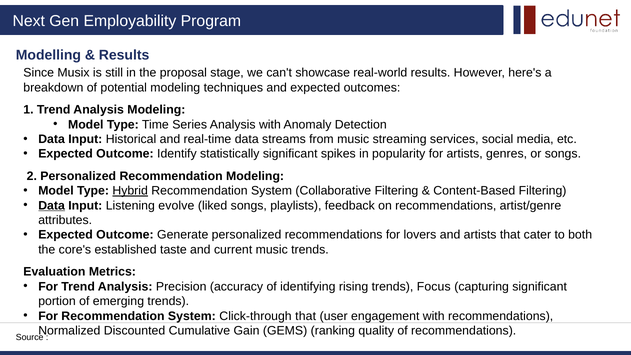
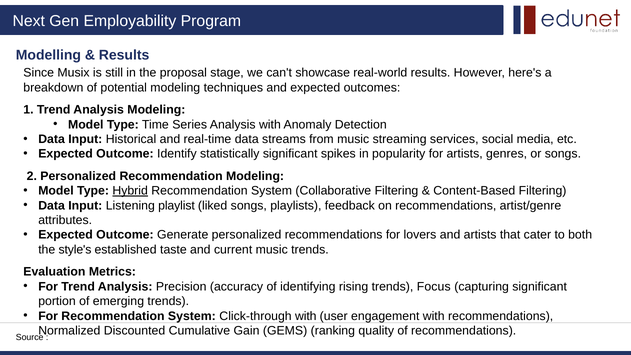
Data at (52, 205) underline: present -> none
evolve: evolve -> playlist
core's: core's -> style's
Click-through that: that -> with
